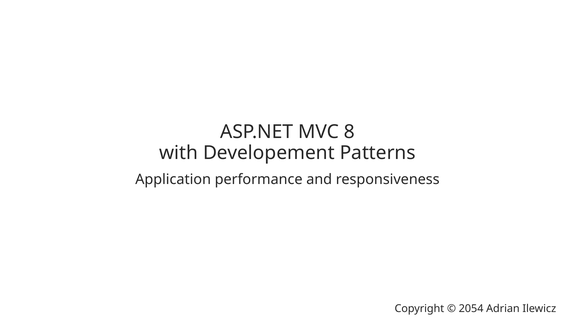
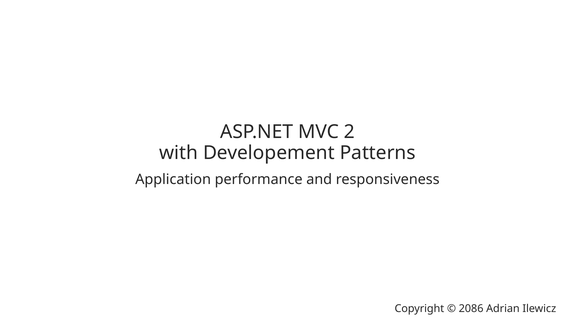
8: 8 -> 2
2054: 2054 -> 2086
